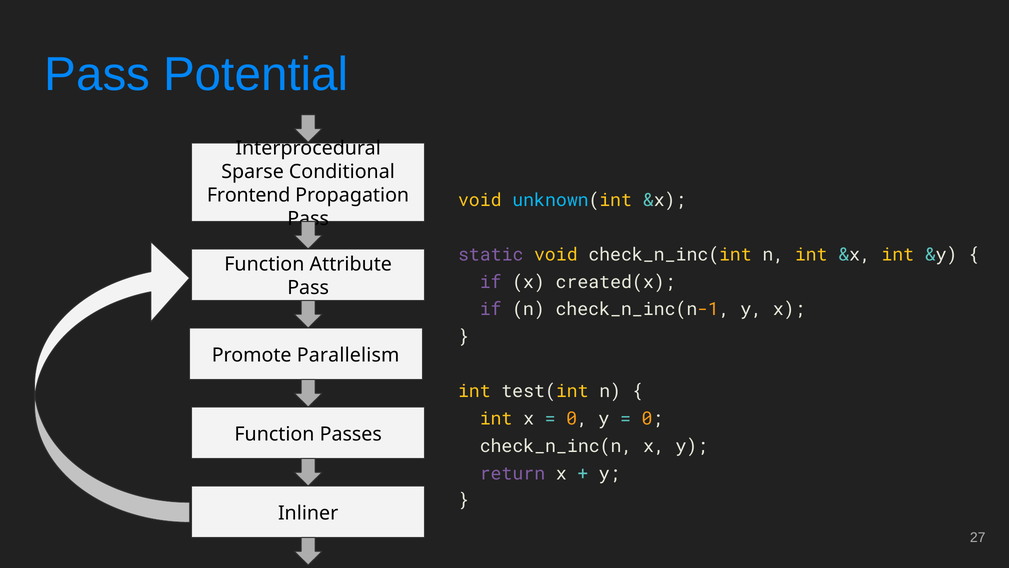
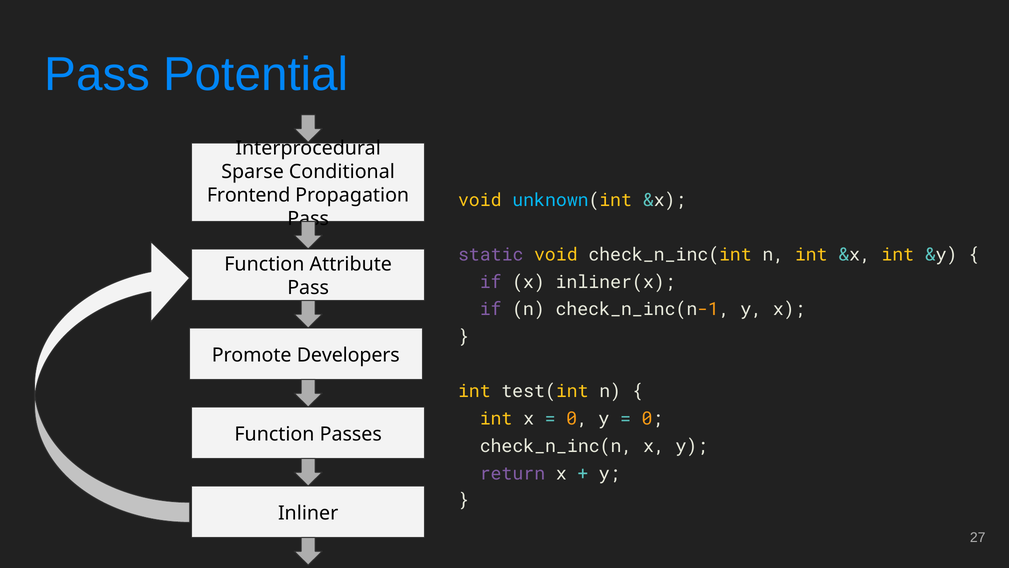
created(x: created(x -> inliner(x
Parallelism: Parallelism -> Developers
